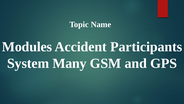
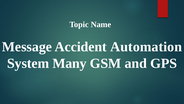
Modules: Modules -> Message
Participants: Participants -> Automation
